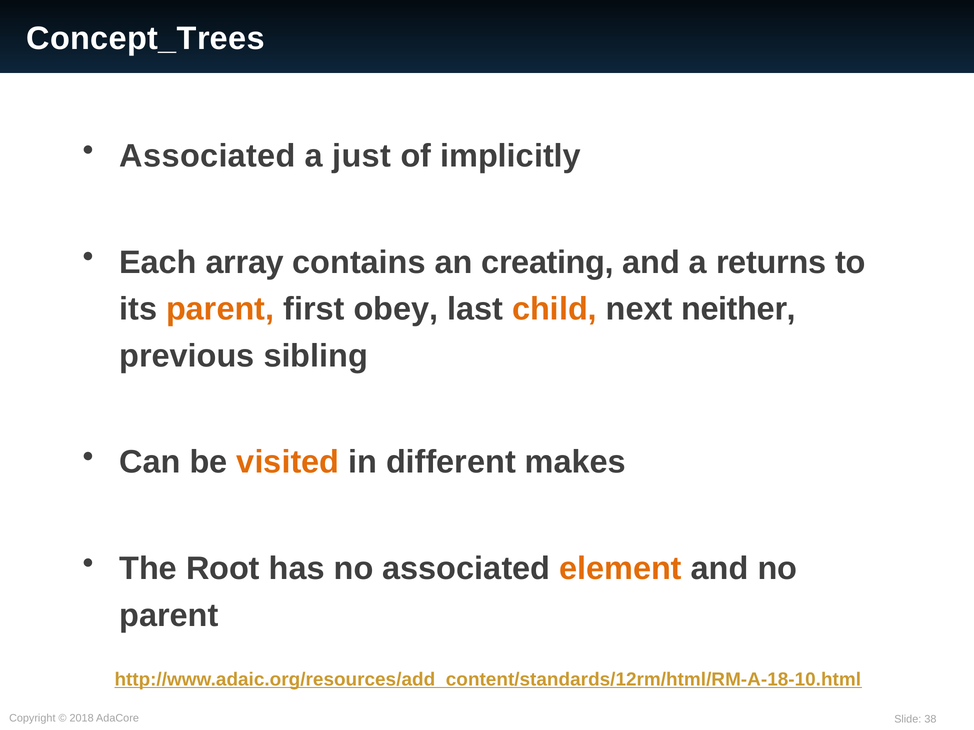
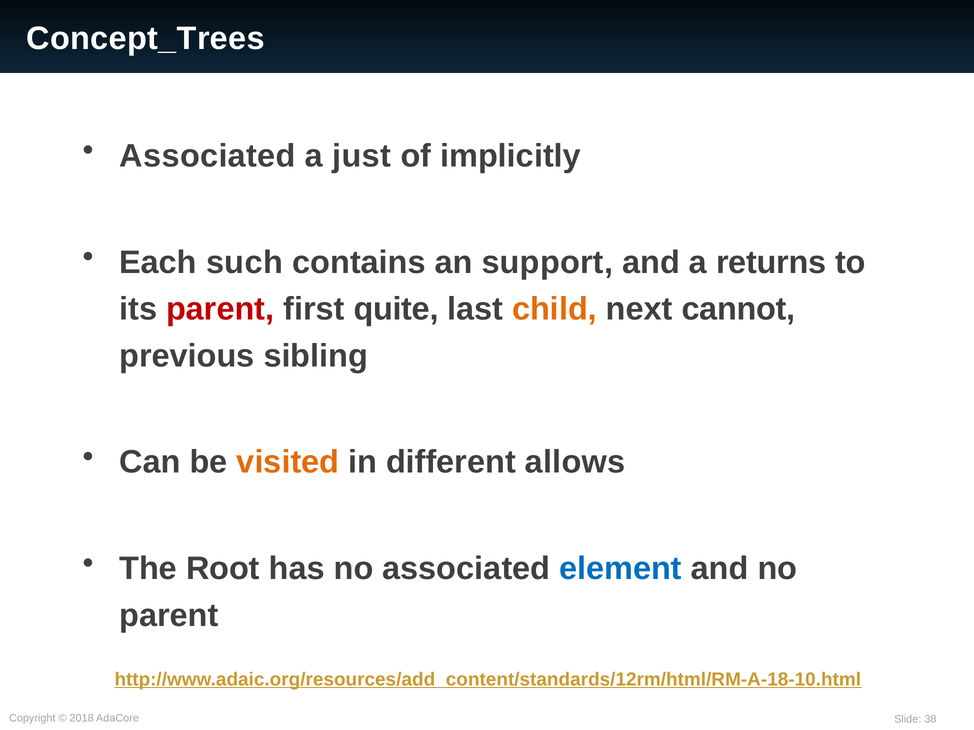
array: array -> such
creating: creating -> support
parent at (220, 309) colour: orange -> red
obey: obey -> quite
neither: neither -> cannot
makes: makes -> allows
element colour: orange -> blue
